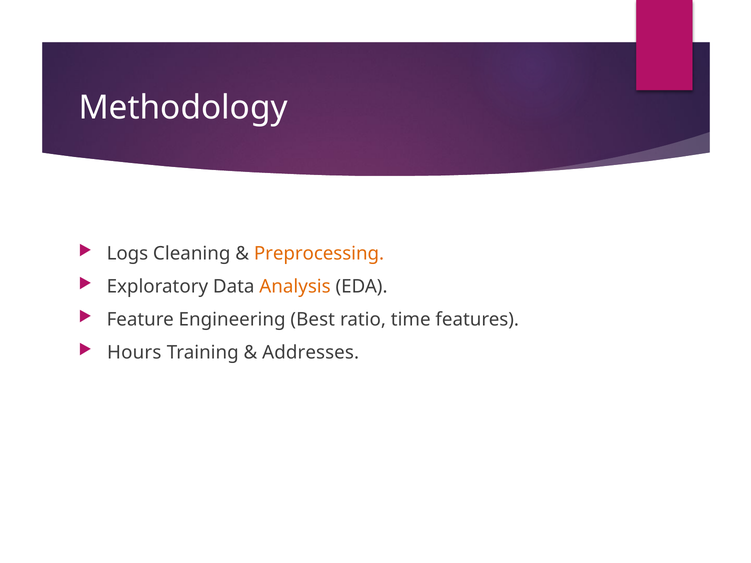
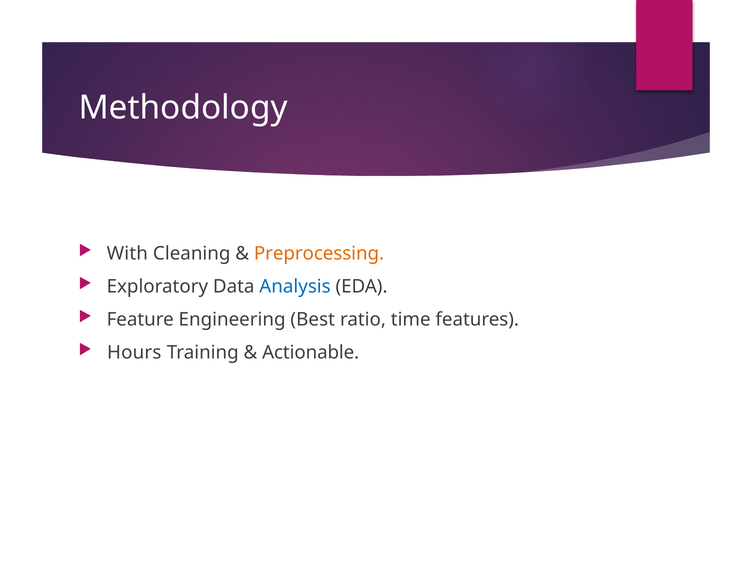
Logs: Logs -> With
Analysis colour: orange -> blue
Addresses: Addresses -> Actionable
